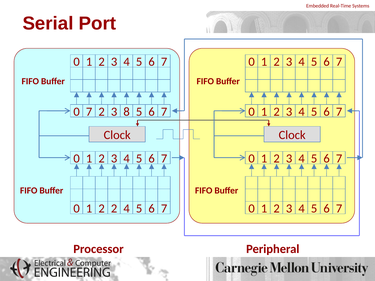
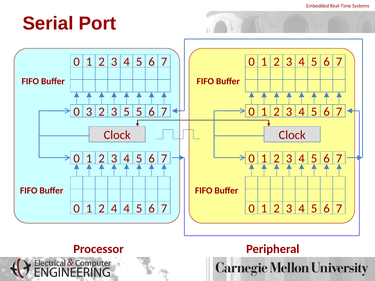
0 7: 7 -> 3
3 8: 8 -> 5
2 2: 2 -> 4
